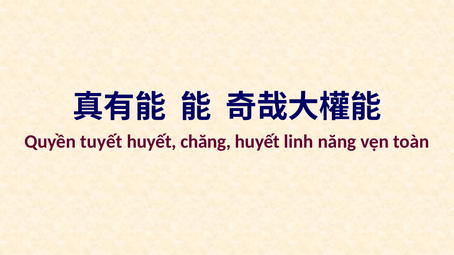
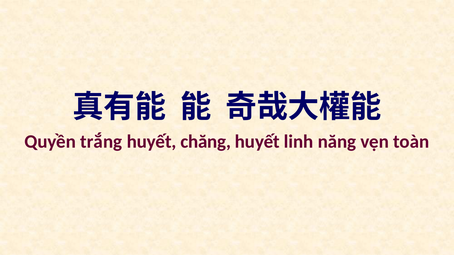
tuyết: tuyết -> trắng
